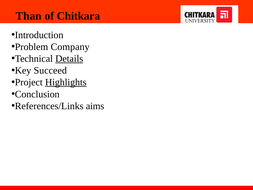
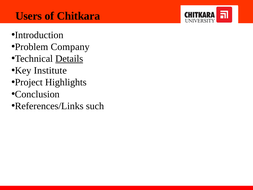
Than: Than -> Users
Succeed: Succeed -> Institute
Highlights underline: present -> none
aims: aims -> such
